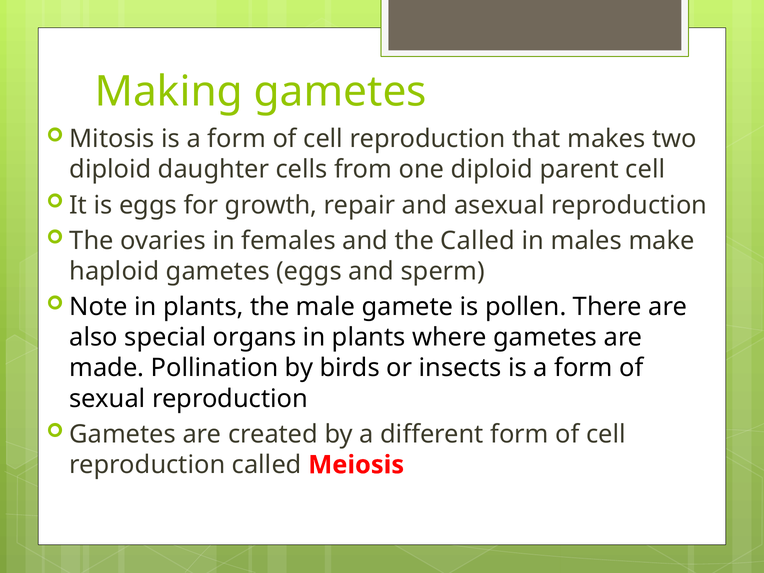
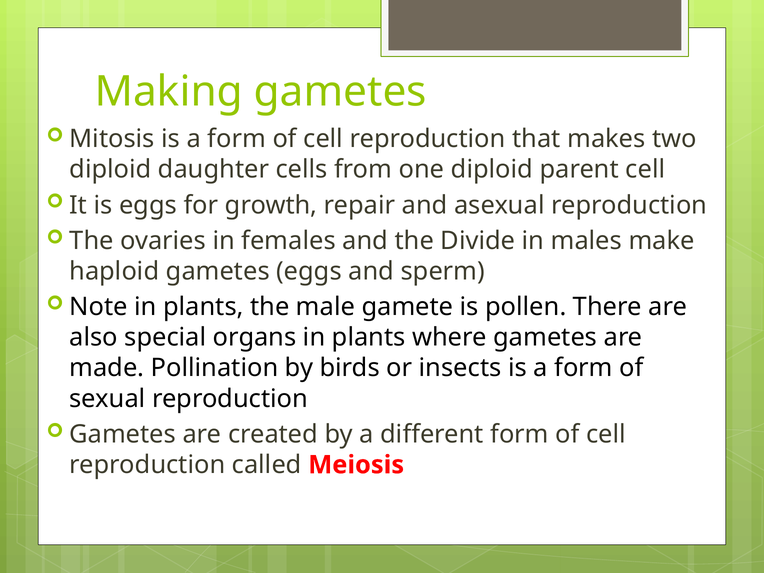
the Called: Called -> Divide
